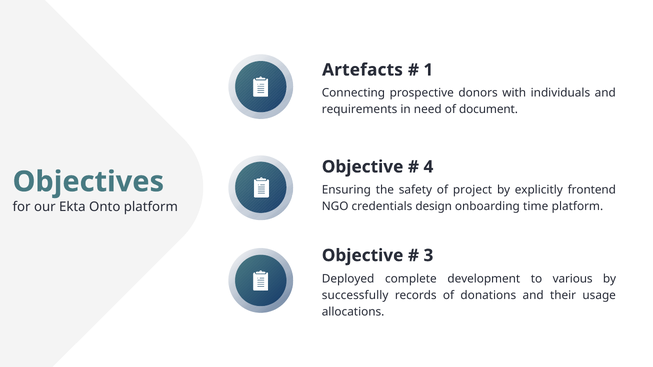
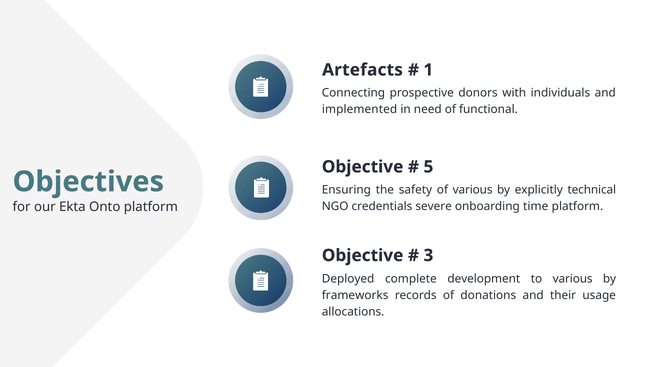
requirements: requirements -> implemented
document: document -> functional
4: 4 -> 5
of project: project -> various
frontend: frontend -> technical
design: design -> severe
successfully: successfully -> frameworks
